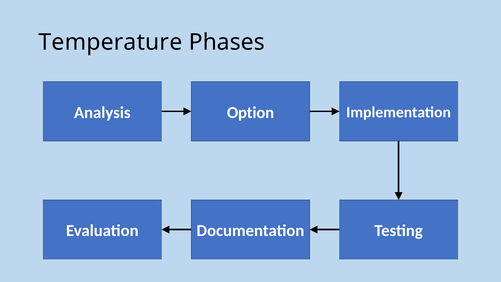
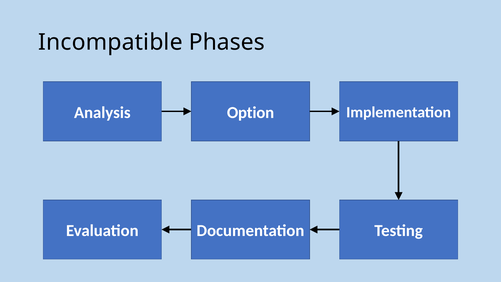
Temperature: Temperature -> Incompatible
